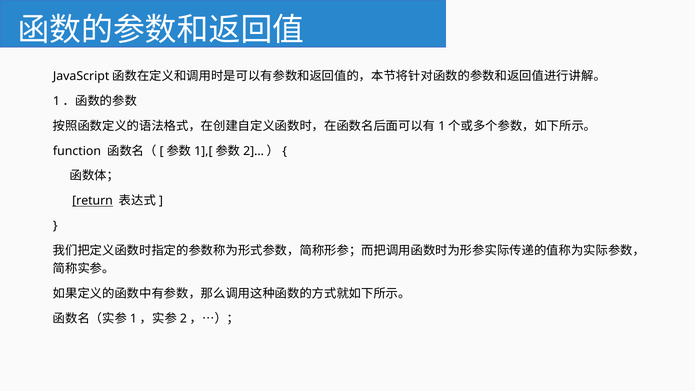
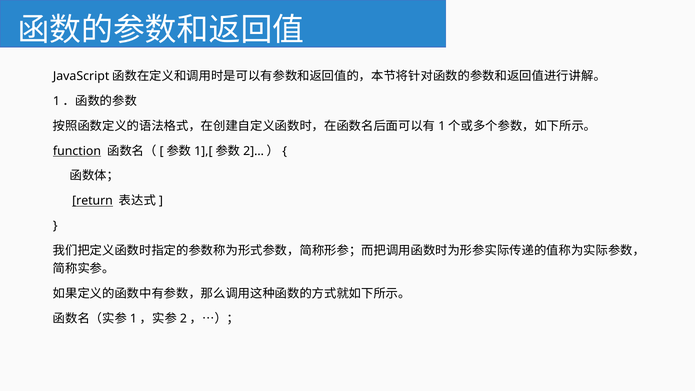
function underline: none -> present
